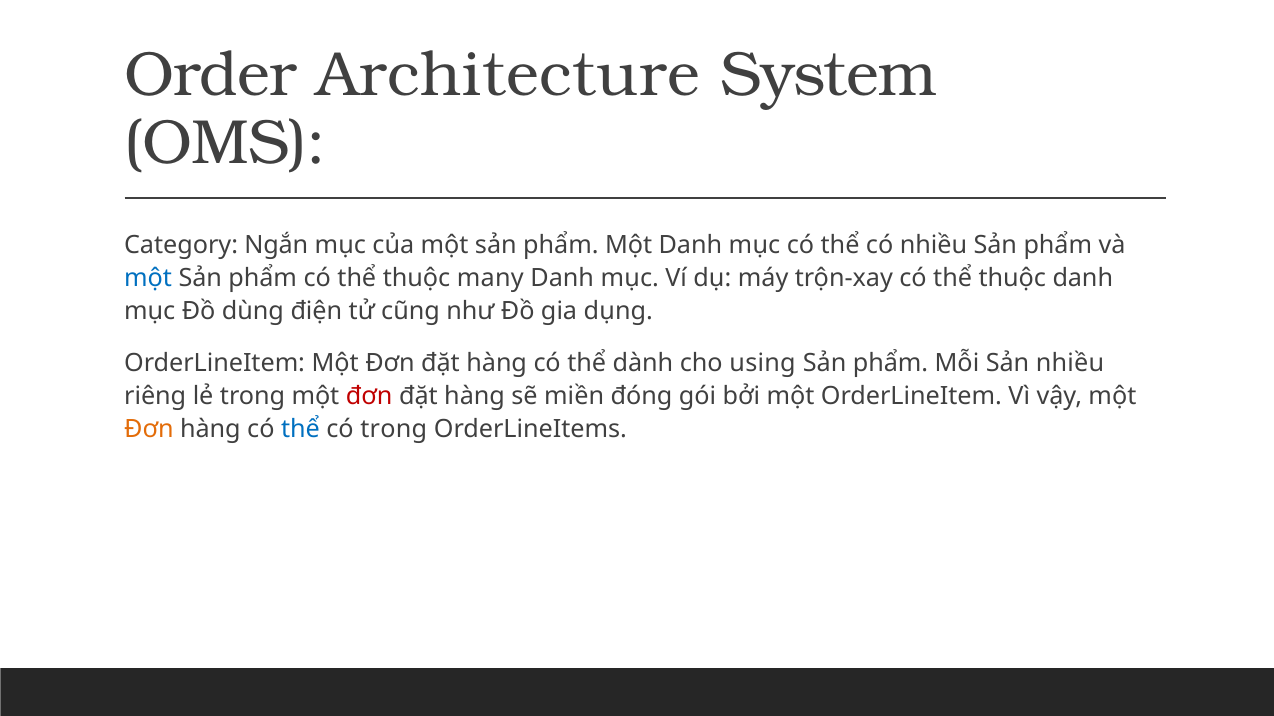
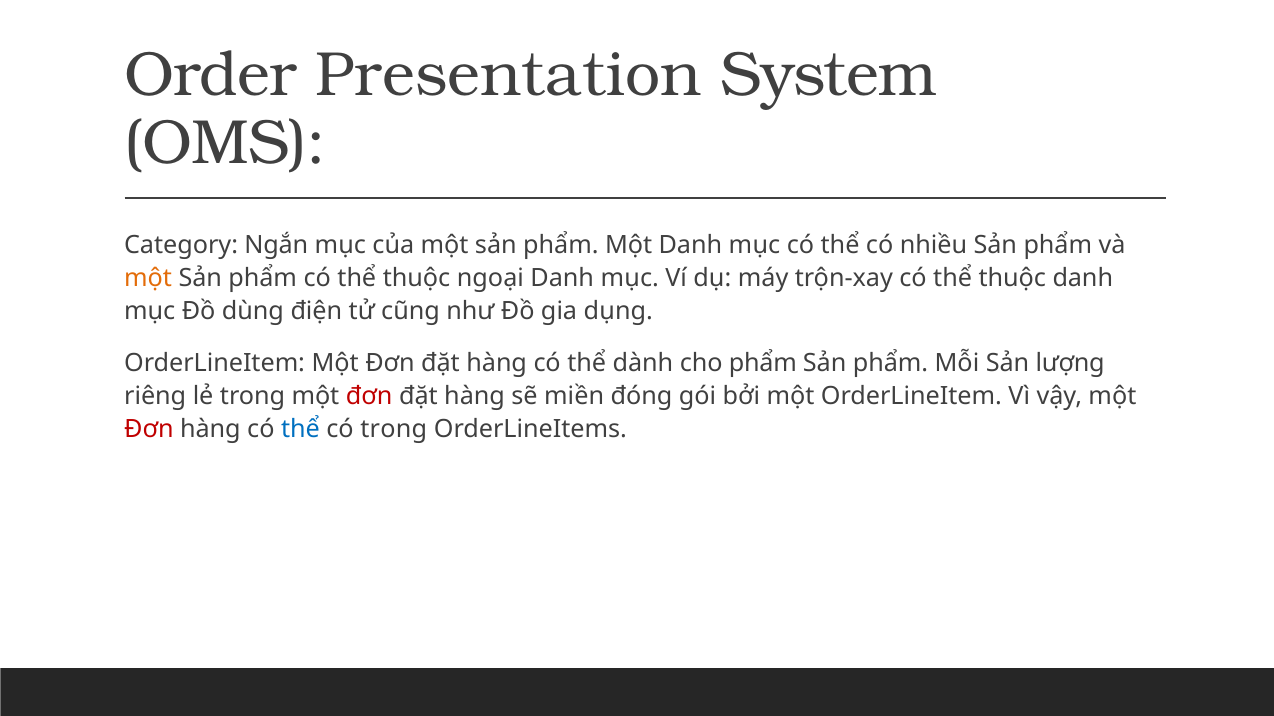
Architecture: Architecture -> Presentation
một at (148, 278) colour: blue -> orange
many: many -> ngoại
cho using: using -> phẩm
Sản nhiều: nhiều -> lượng
Đơn at (149, 430) colour: orange -> red
